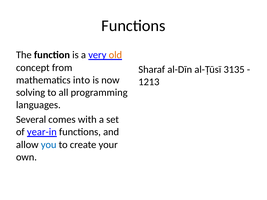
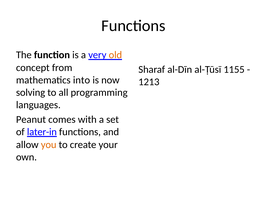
3135: 3135 -> 1155
Several: Several -> Peanut
year-in: year-in -> later-in
you colour: blue -> orange
